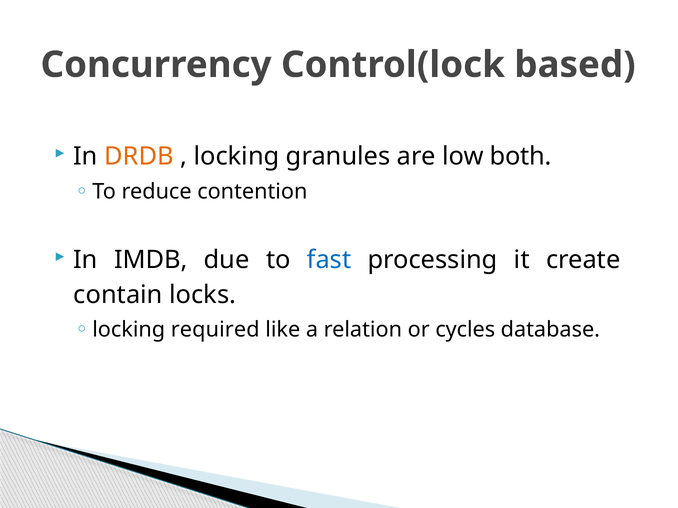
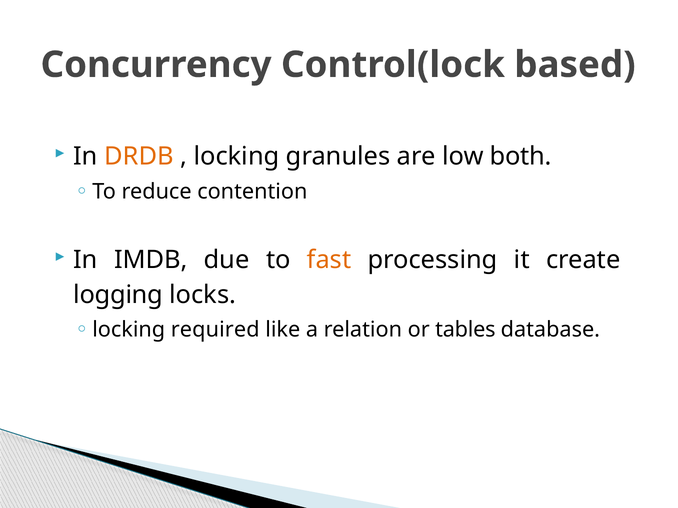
fast colour: blue -> orange
contain: contain -> logging
cycles: cycles -> tables
